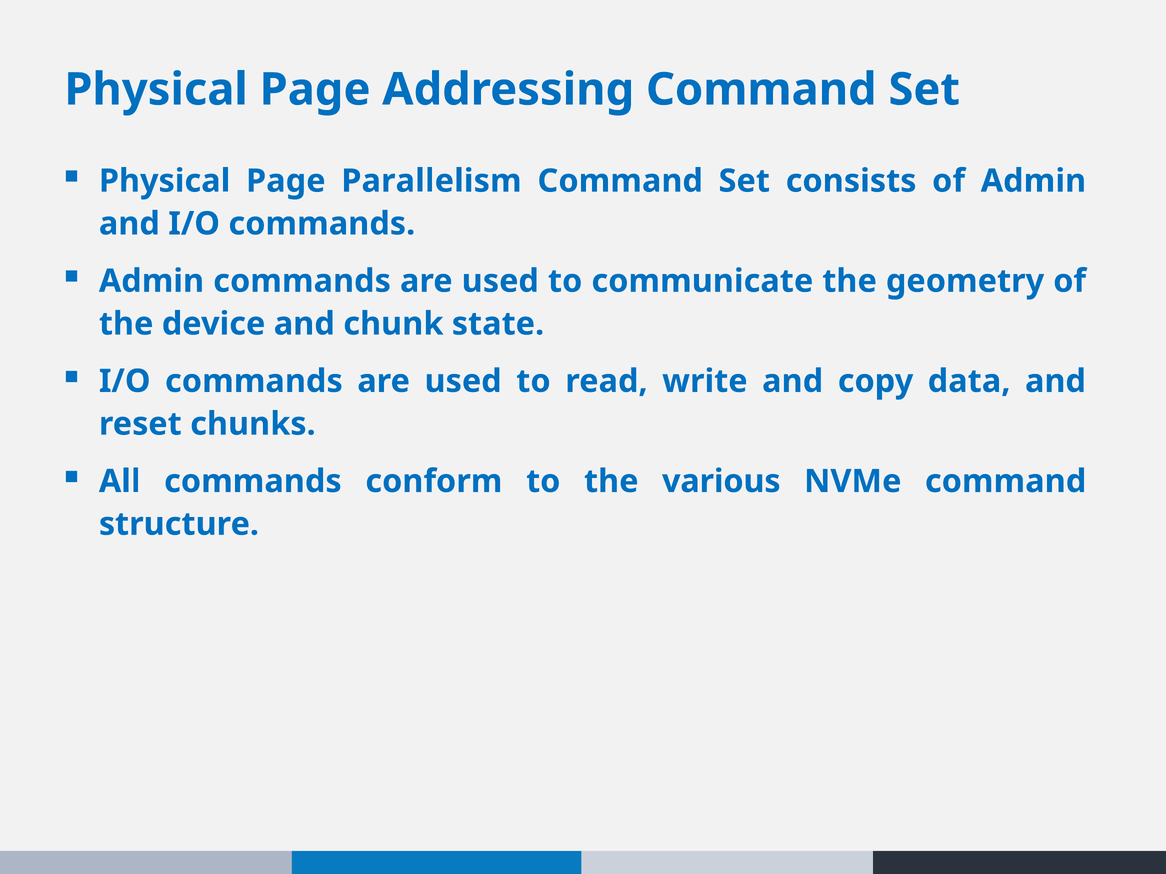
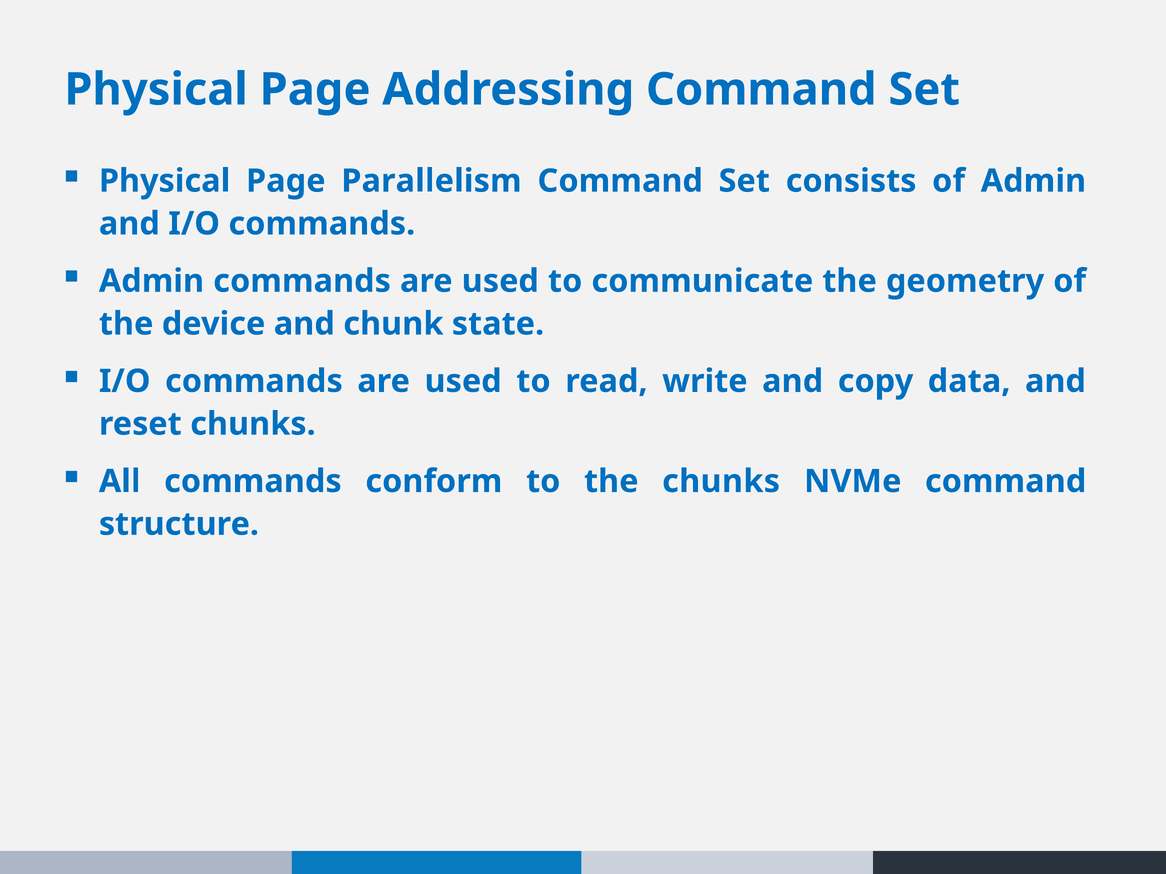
the various: various -> chunks
